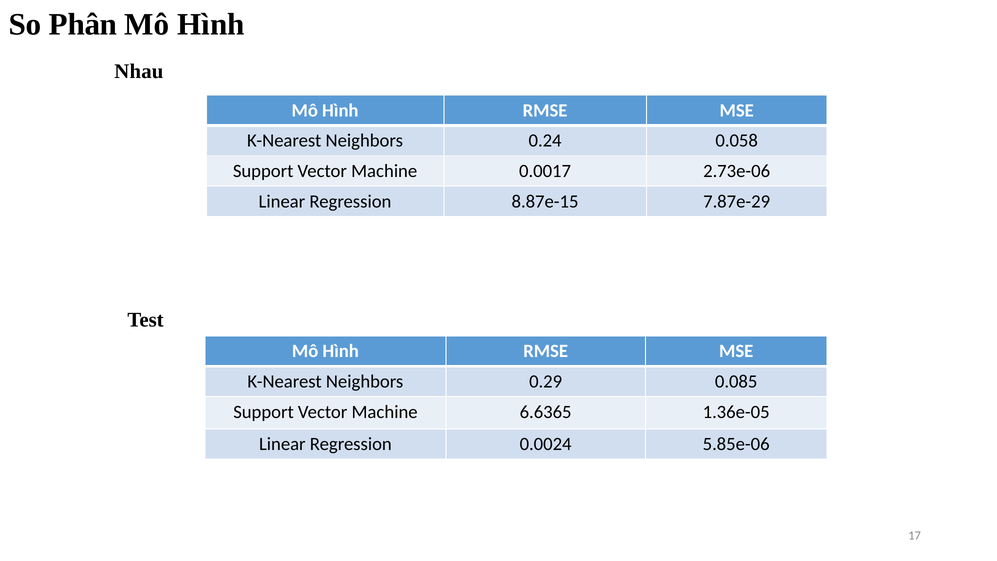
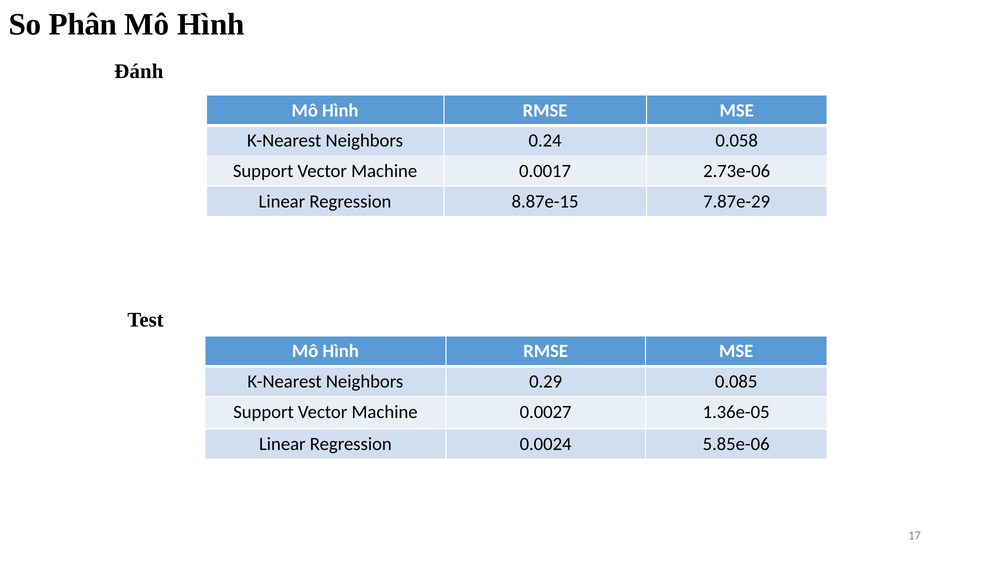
Nhau: Nhau -> Đánh
6.6365: 6.6365 -> 0.0027
